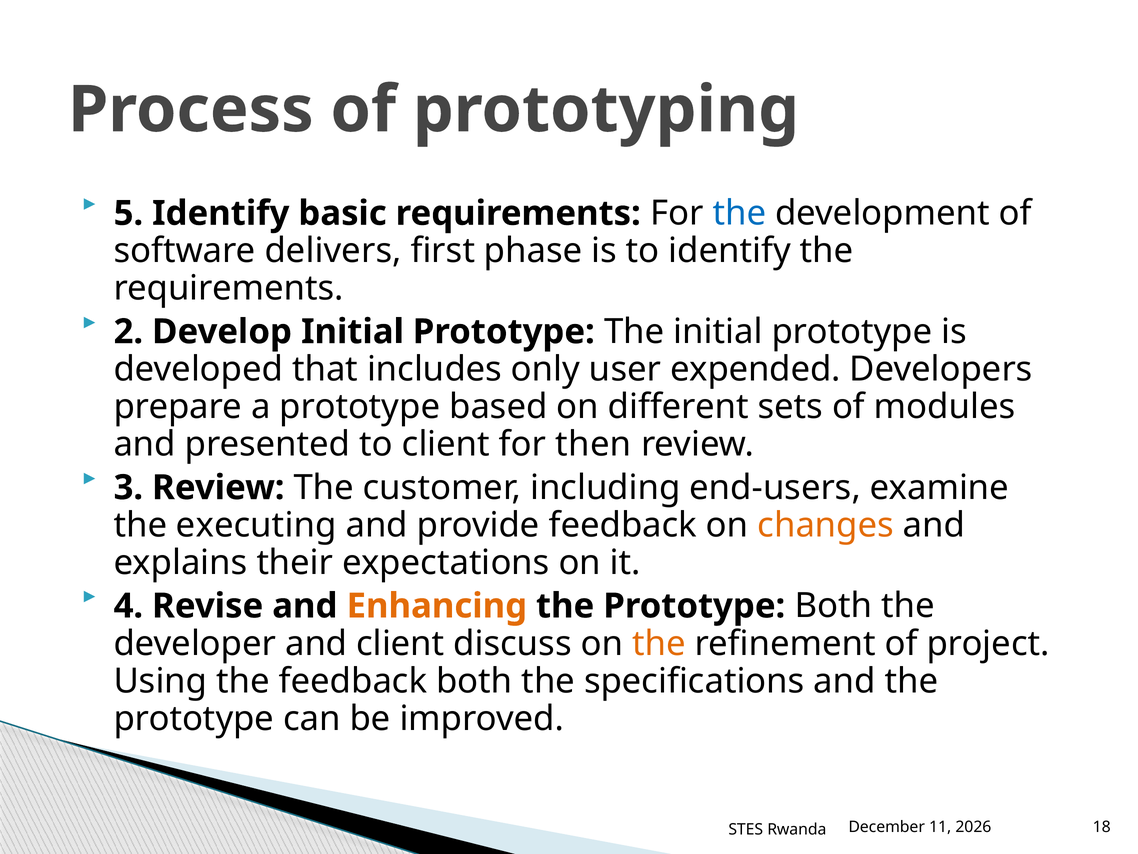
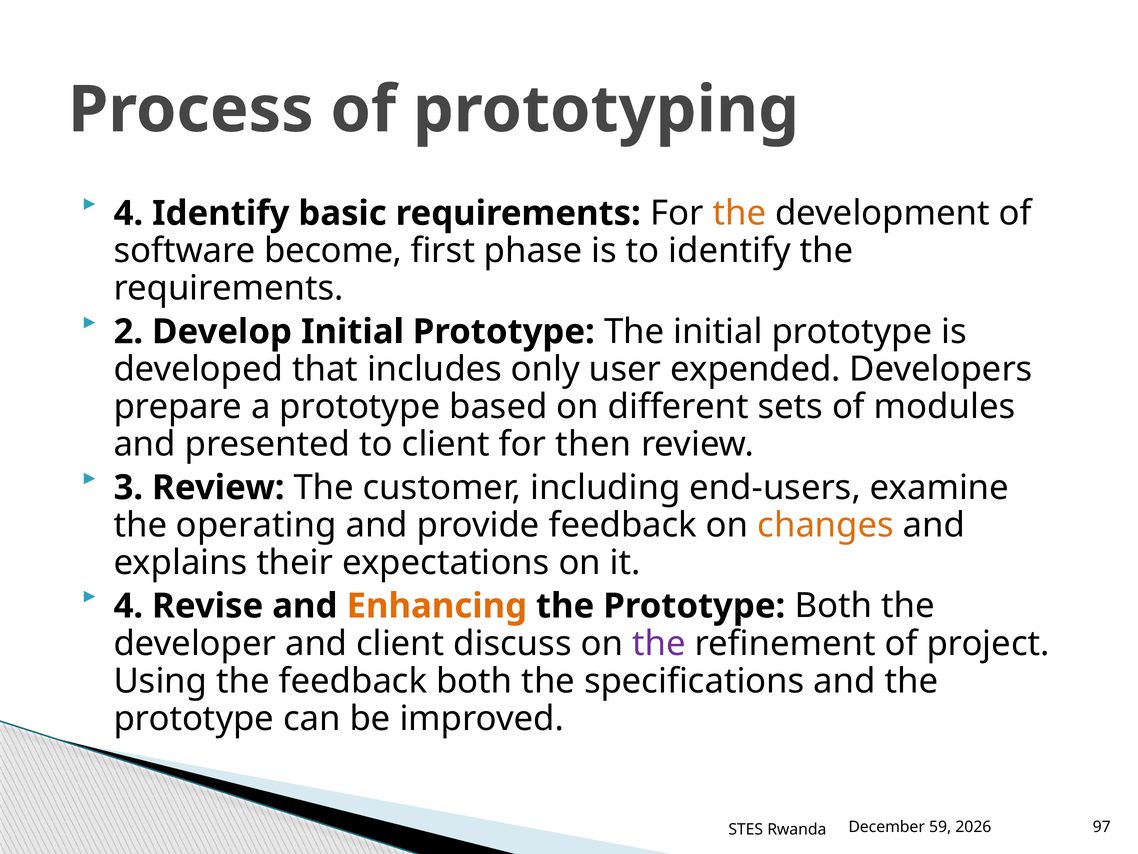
5 at (128, 213): 5 -> 4
the at (739, 213) colour: blue -> orange
delivers: delivers -> become
executing: executing -> operating
the at (659, 643) colour: orange -> purple
11: 11 -> 59
18: 18 -> 97
